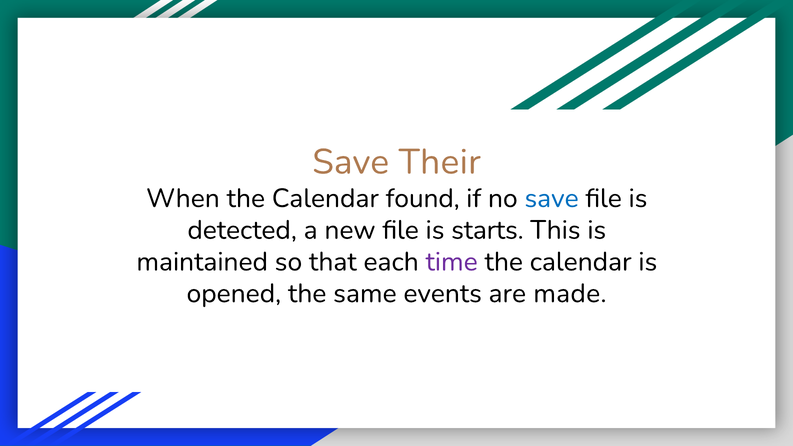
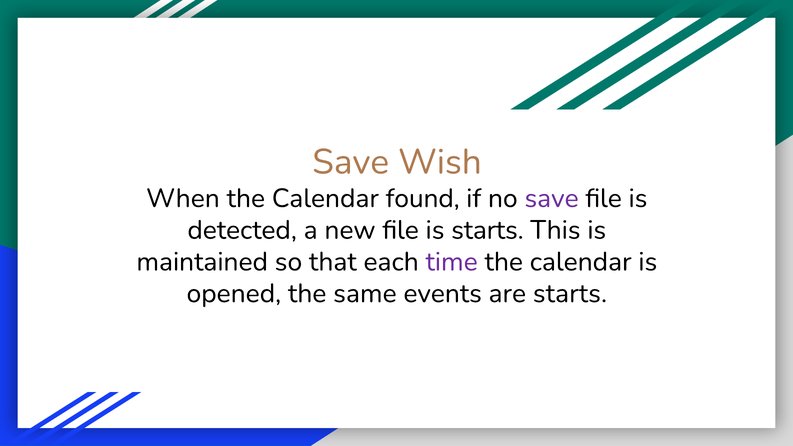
Their: Their -> Wish
save at (552, 198) colour: blue -> purple
are made: made -> starts
